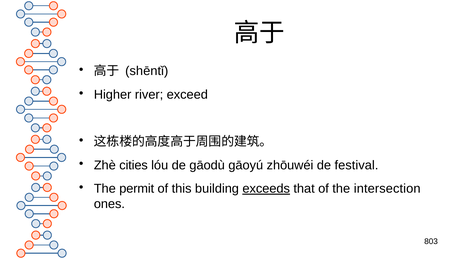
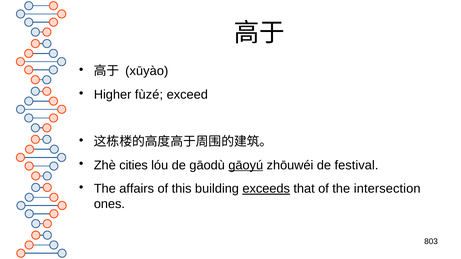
shēntǐ: shēntǐ -> xūyào
river: river -> fùzé
gāoyú underline: none -> present
permit: permit -> affairs
